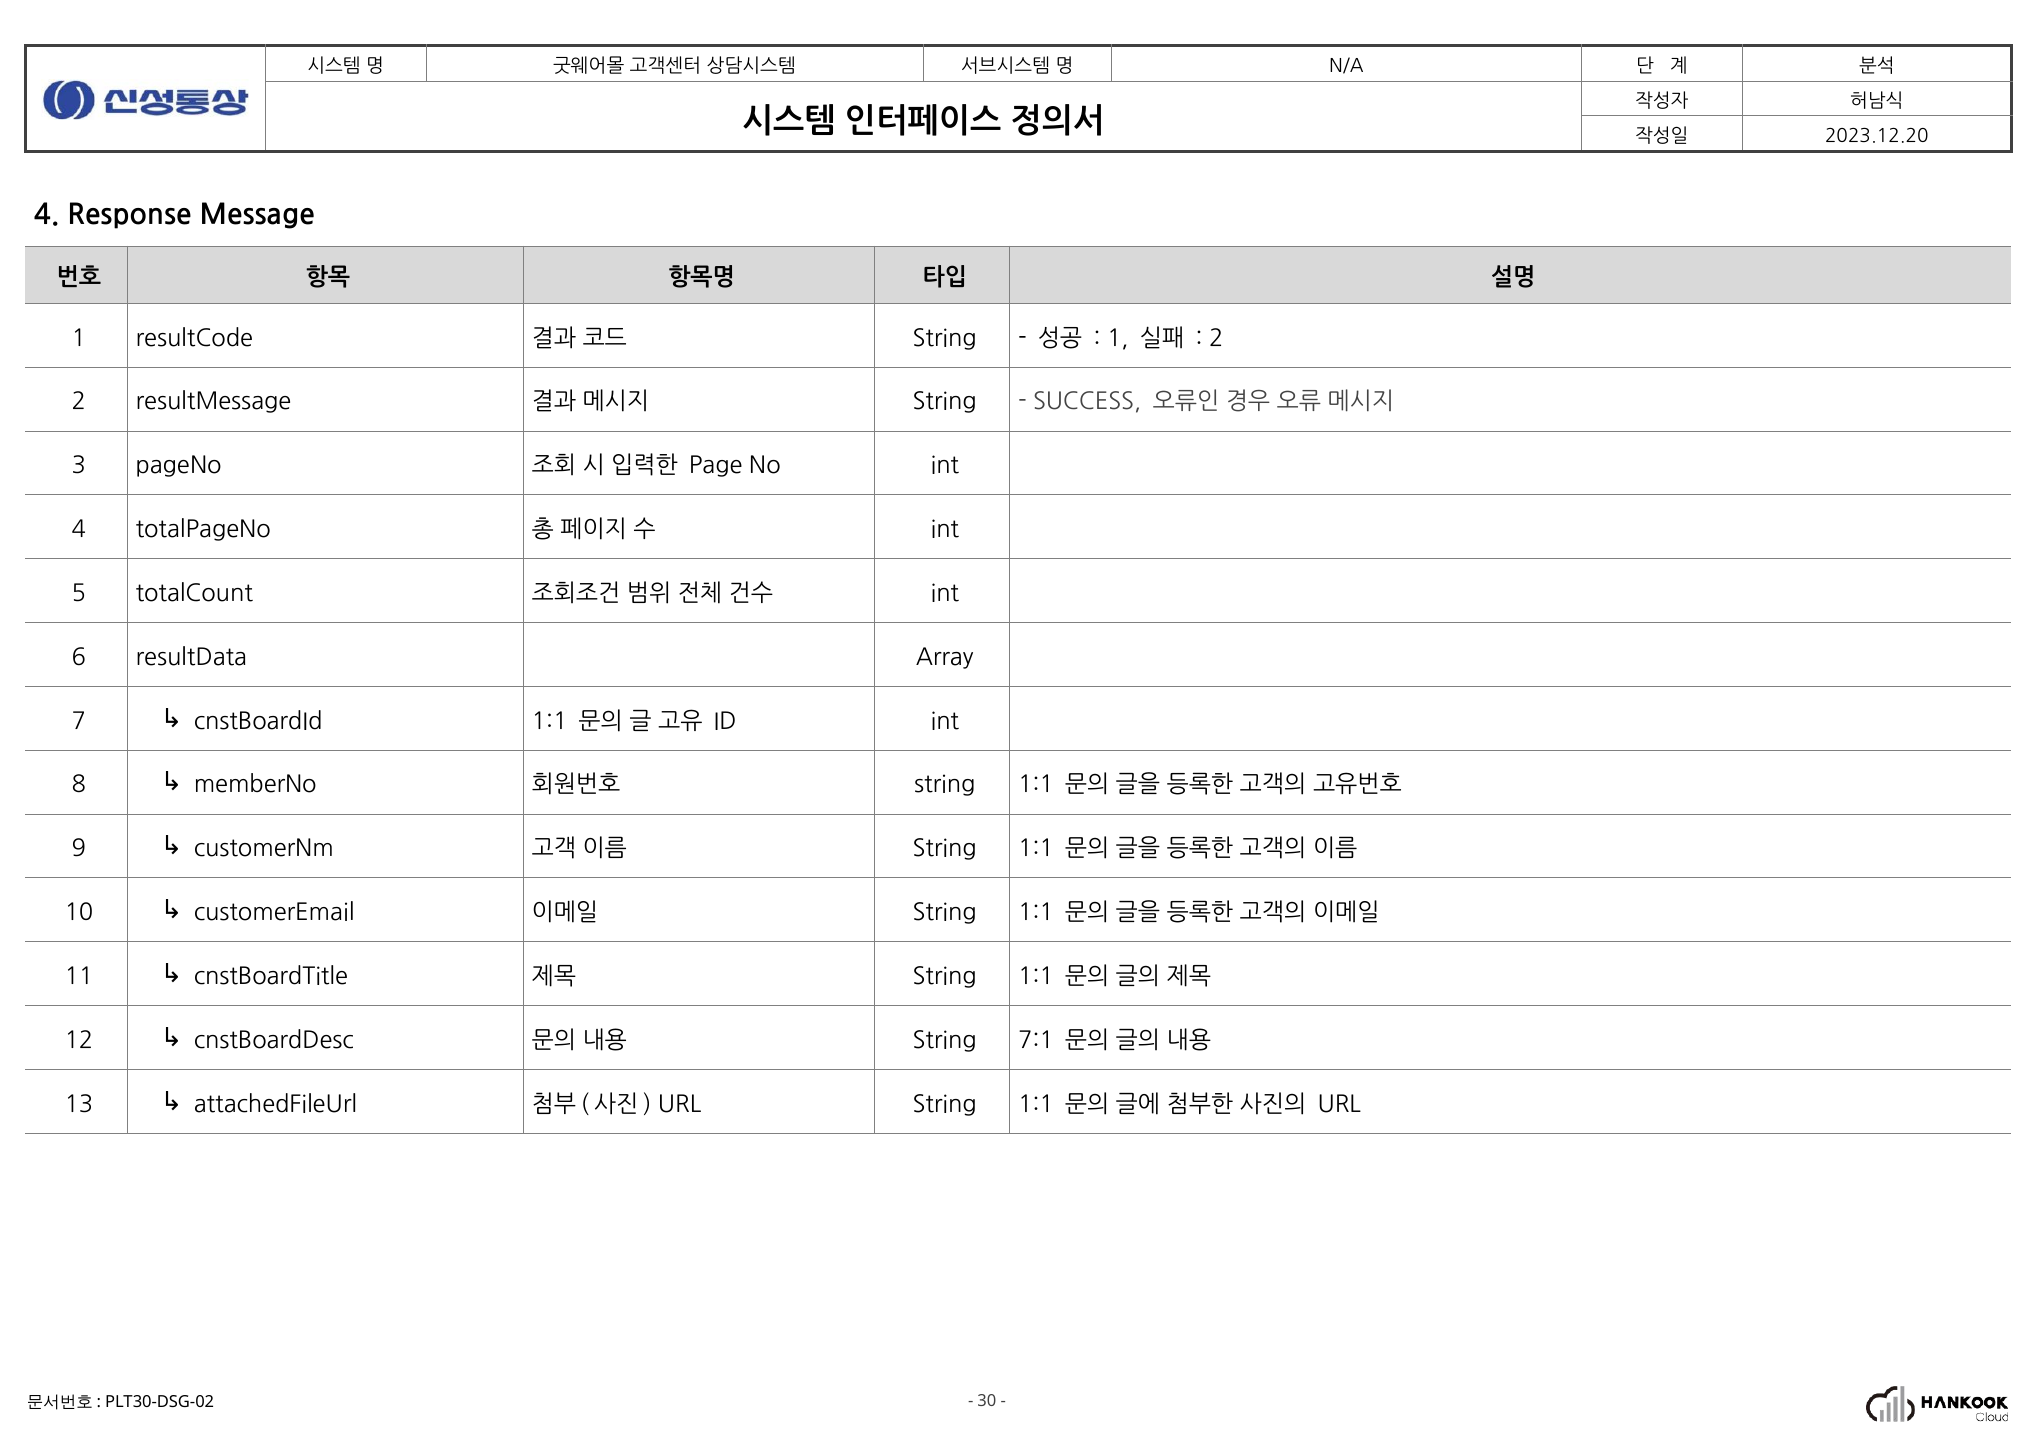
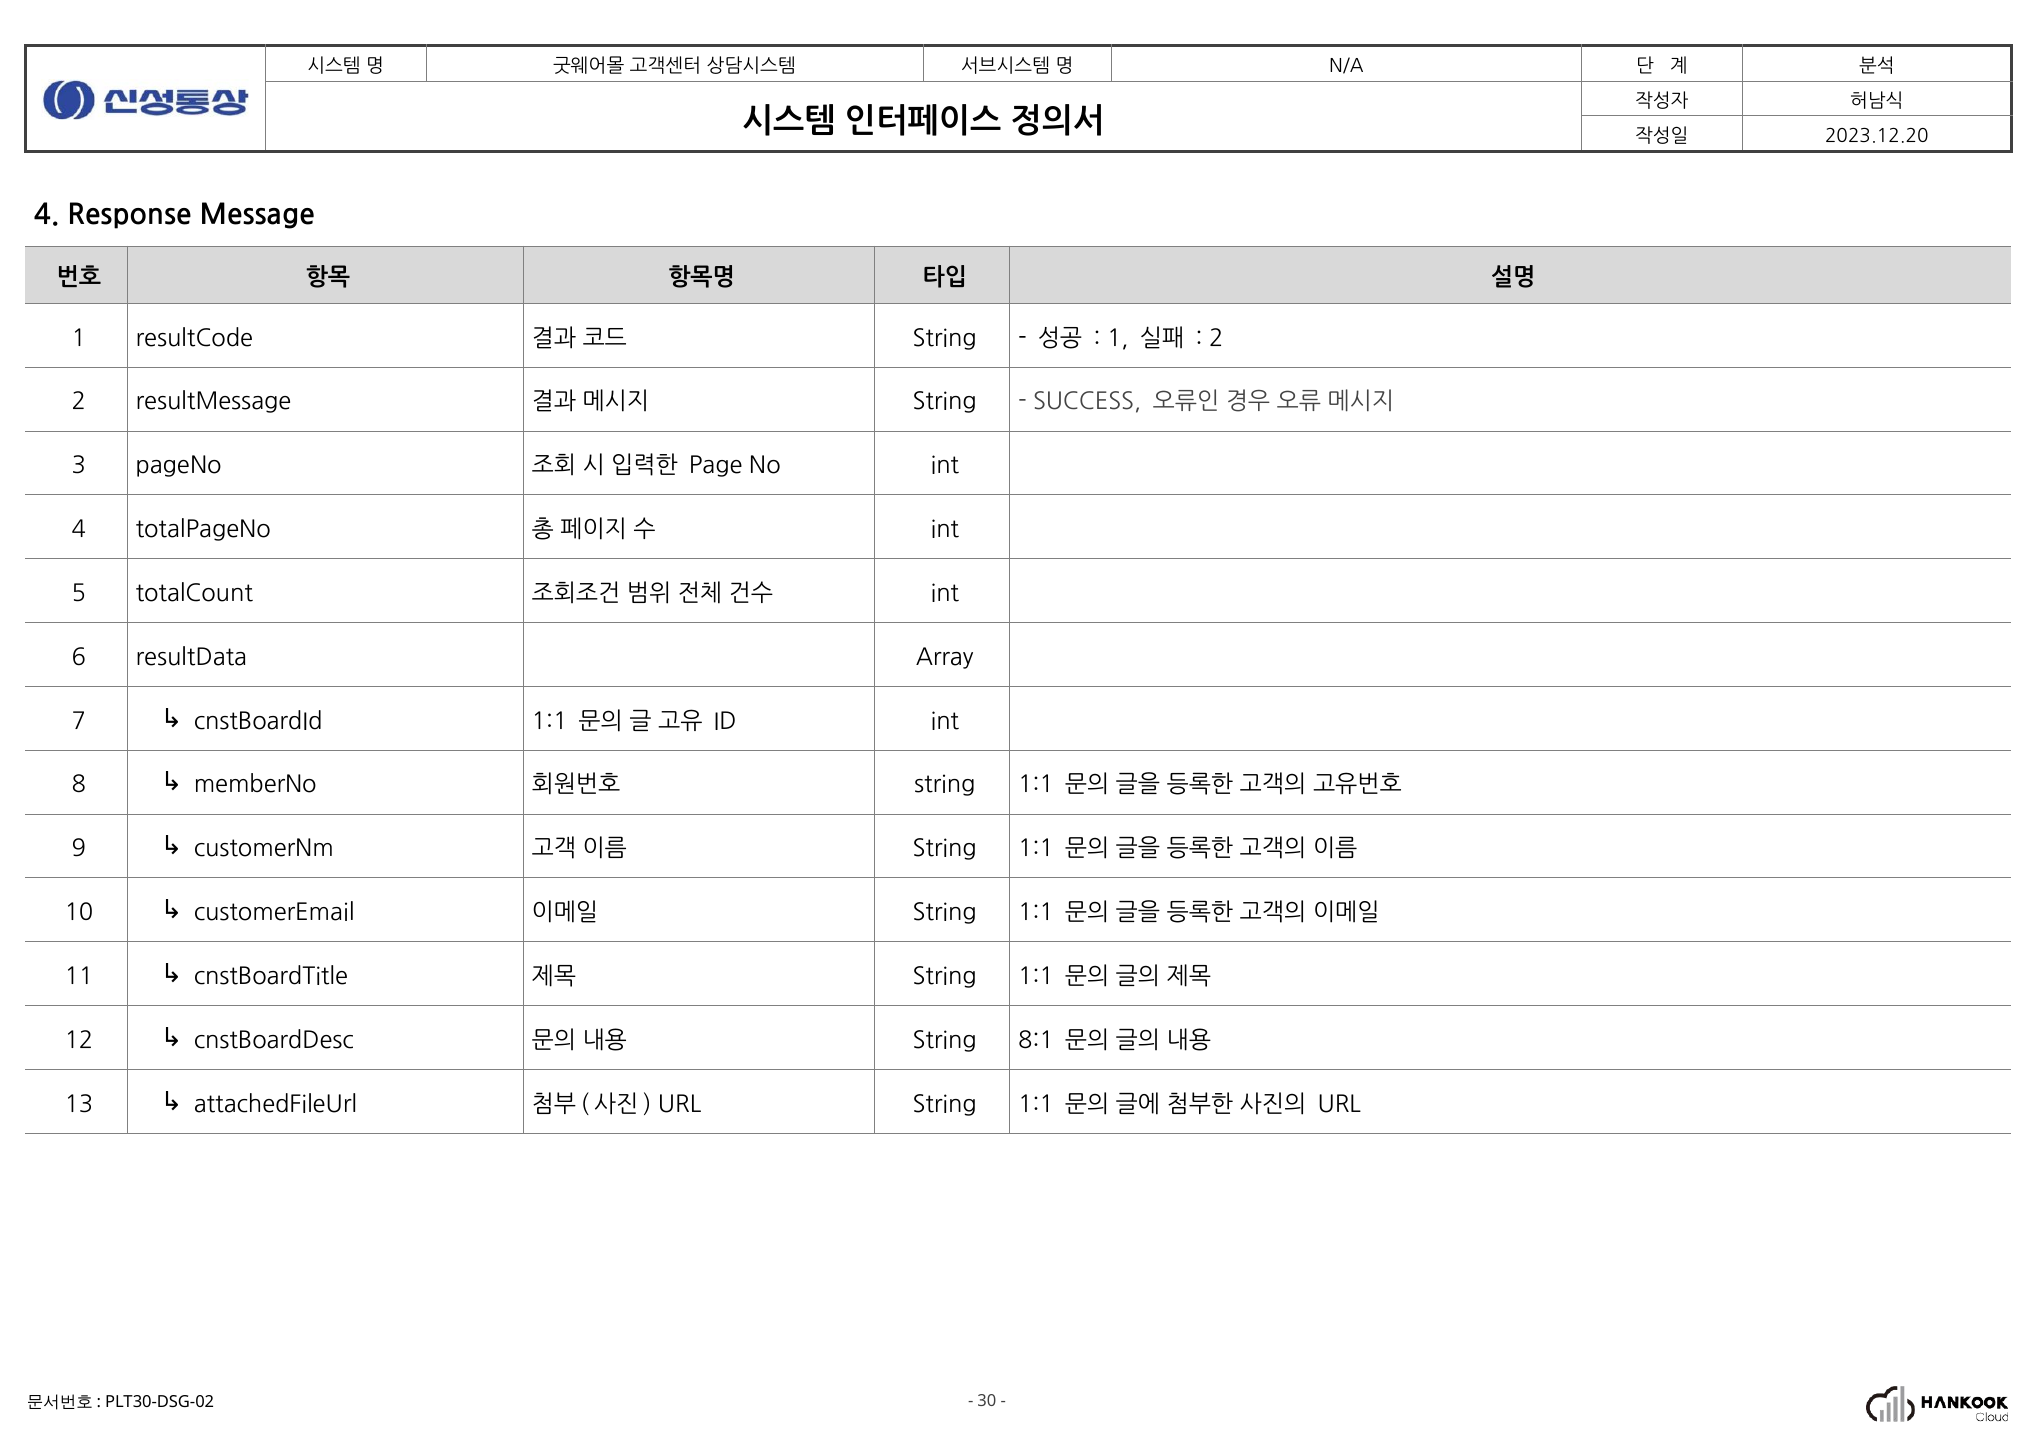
7:1: 7:1 -> 8:1
